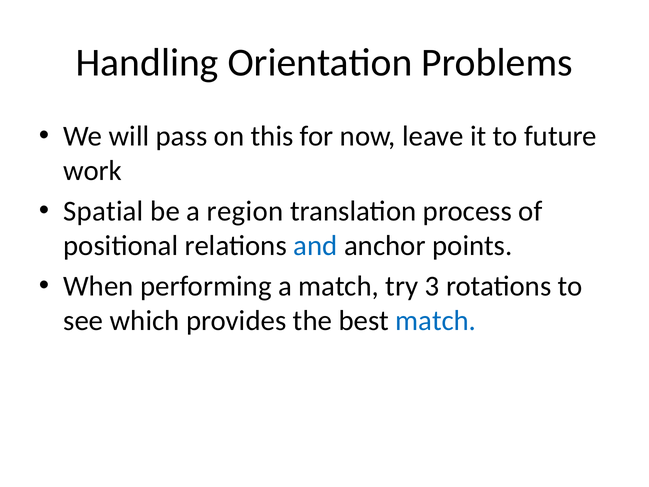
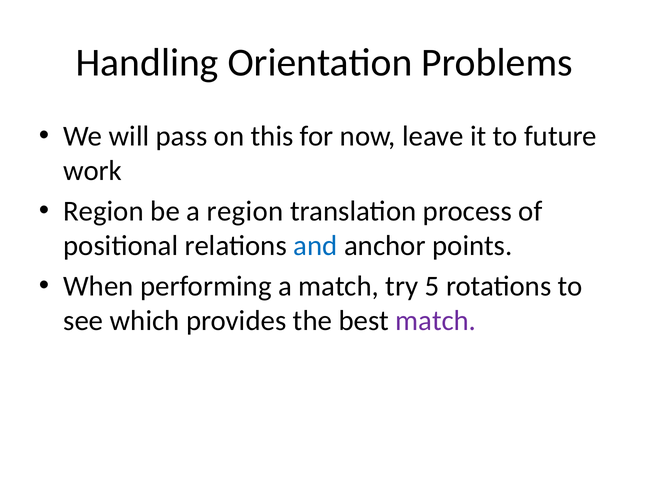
Spatial at (103, 211): Spatial -> Region
3: 3 -> 5
match at (436, 321) colour: blue -> purple
